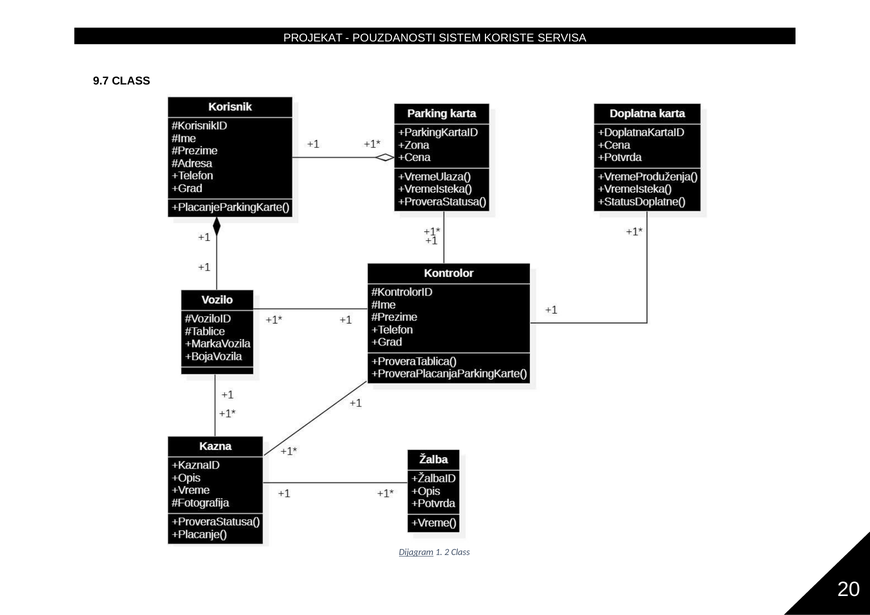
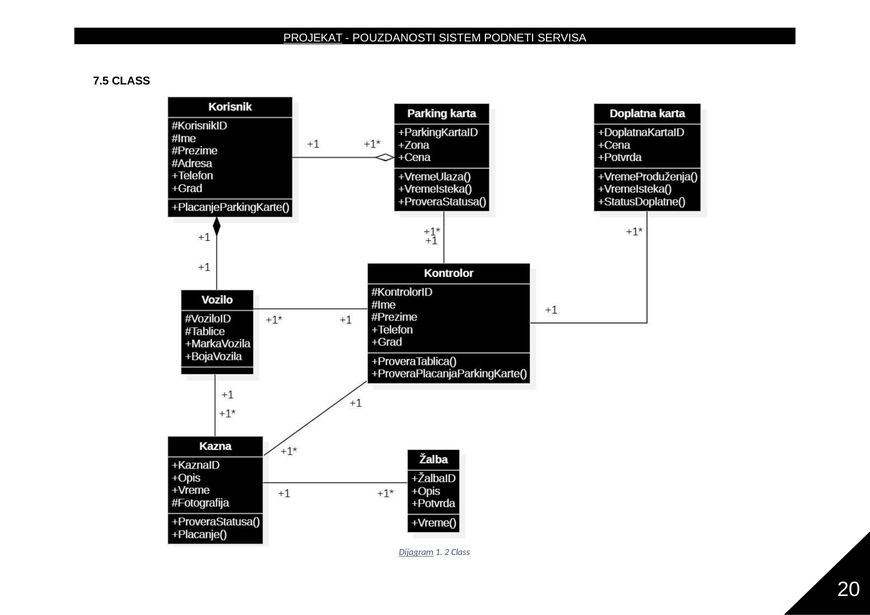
PROJEKAT underline: none -> present
KORISTE: KORISTE -> PODNETI
9.7: 9.7 -> 7.5
